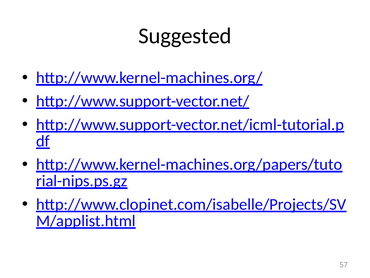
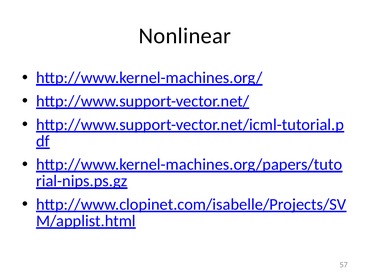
Suggested: Suggested -> Nonlinear
